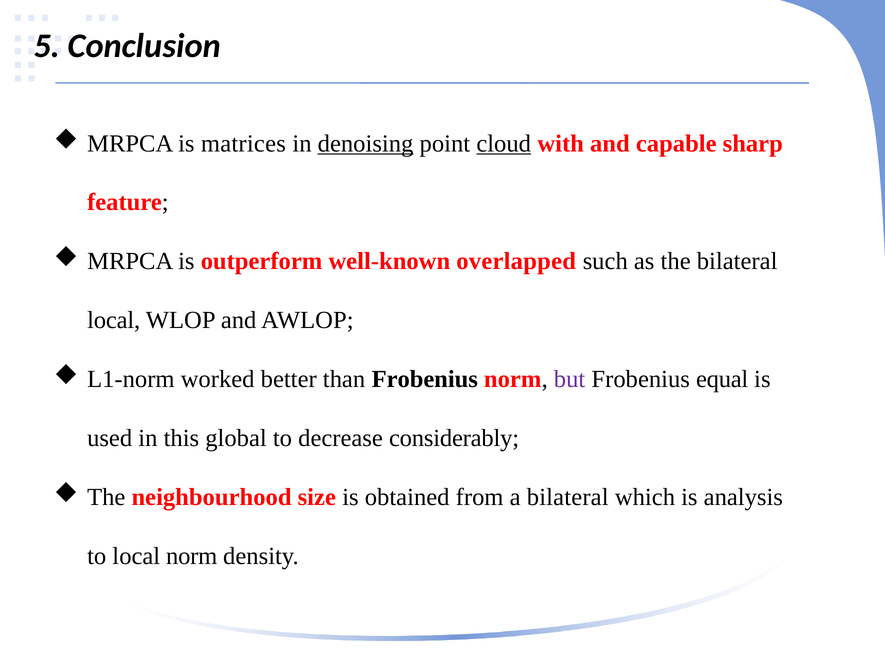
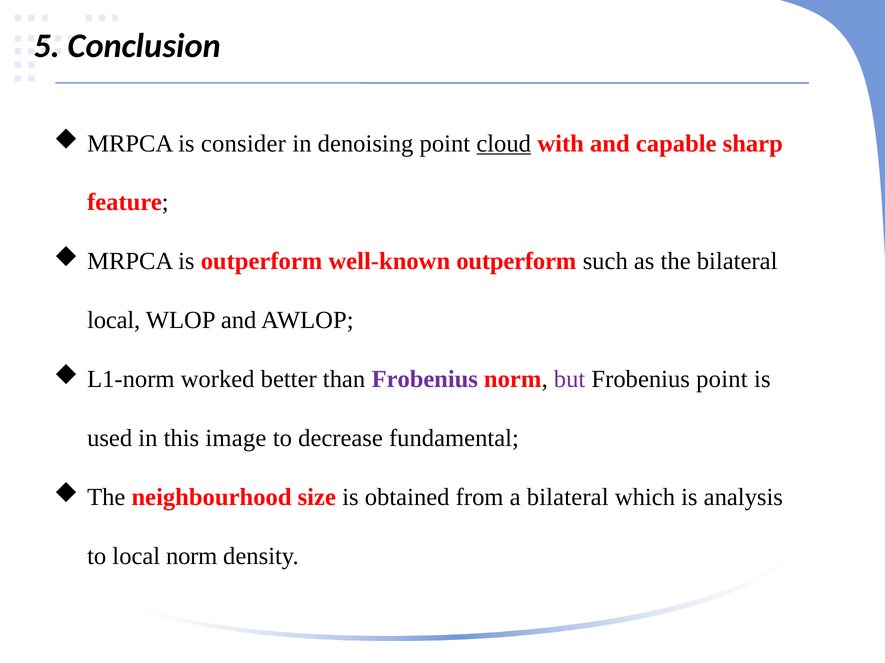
matrices: matrices -> consider
denoising underline: present -> none
well-known overlapped: overlapped -> outperform
Frobenius at (425, 380) colour: black -> purple
Frobenius equal: equal -> point
global: global -> image
considerably: considerably -> fundamental
